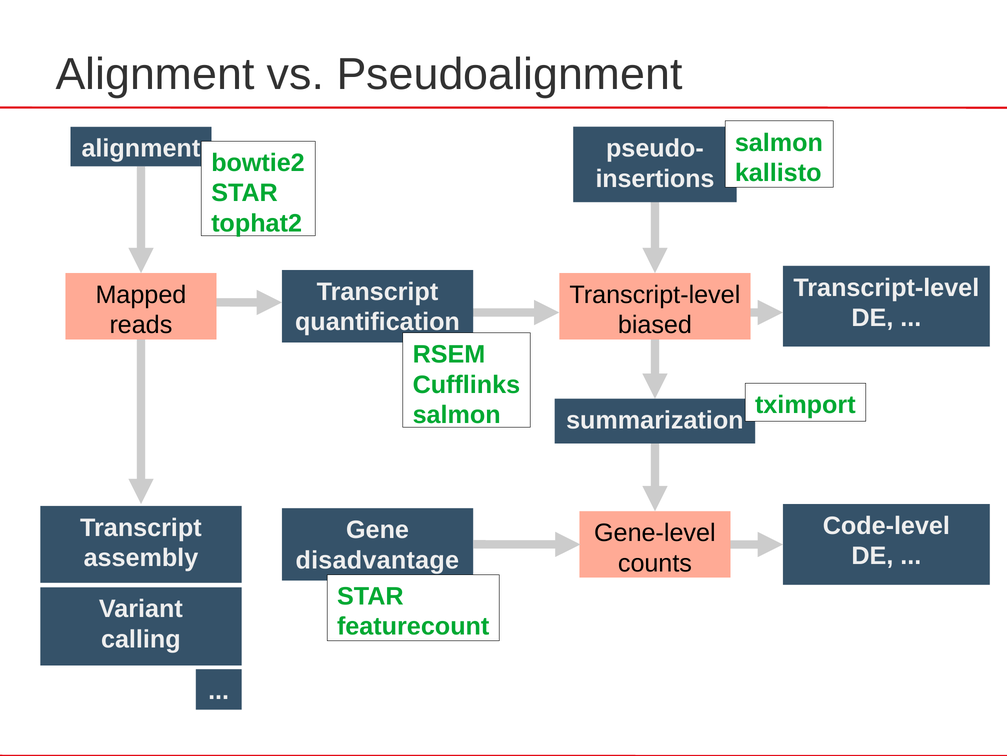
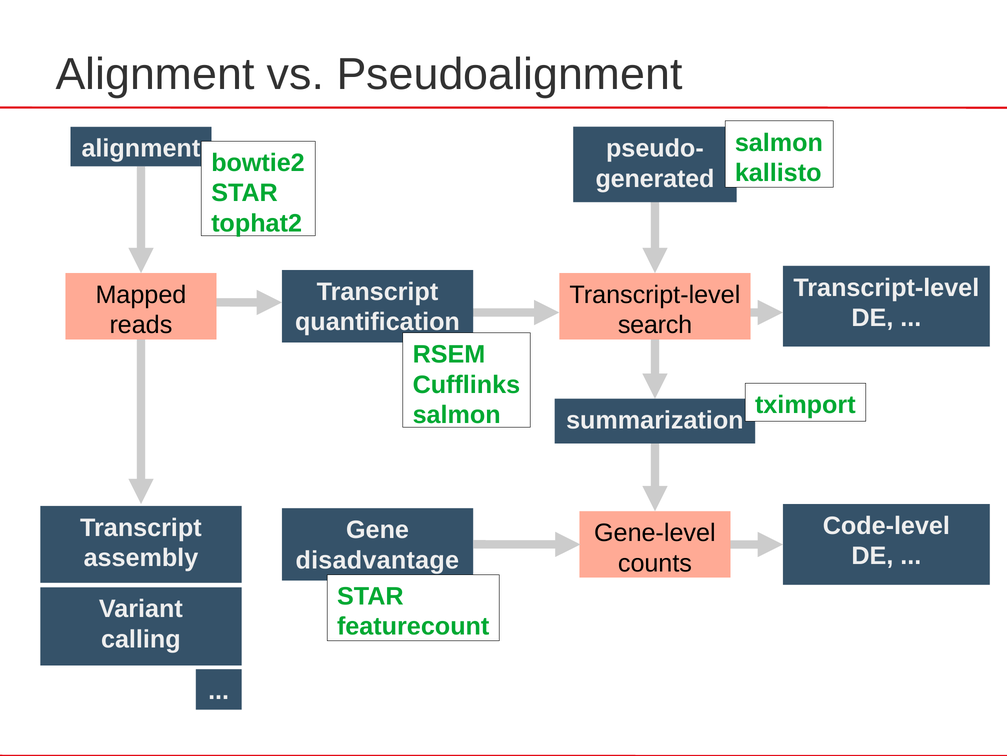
insertions: insertions -> generated
biased: biased -> search
